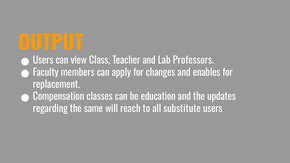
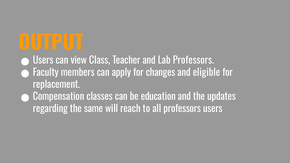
enables: enables -> eligible
all substitute: substitute -> professors
